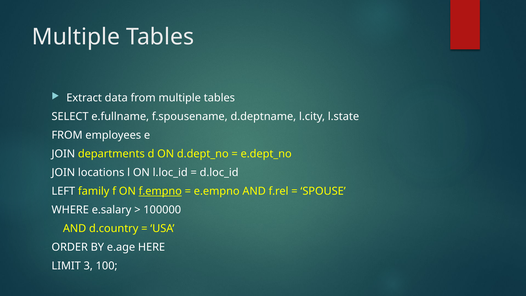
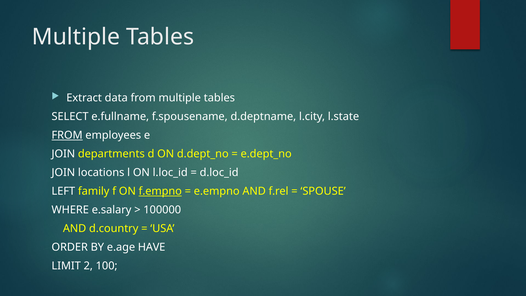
FROM at (67, 135) underline: none -> present
HERE: HERE -> HAVE
3: 3 -> 2
